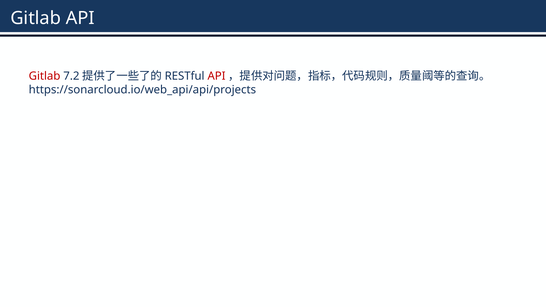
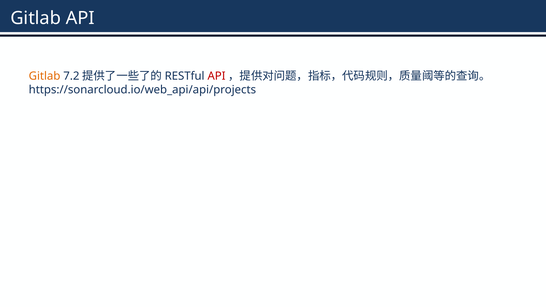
Gitlab at (45, 76) colour: red -> orange
